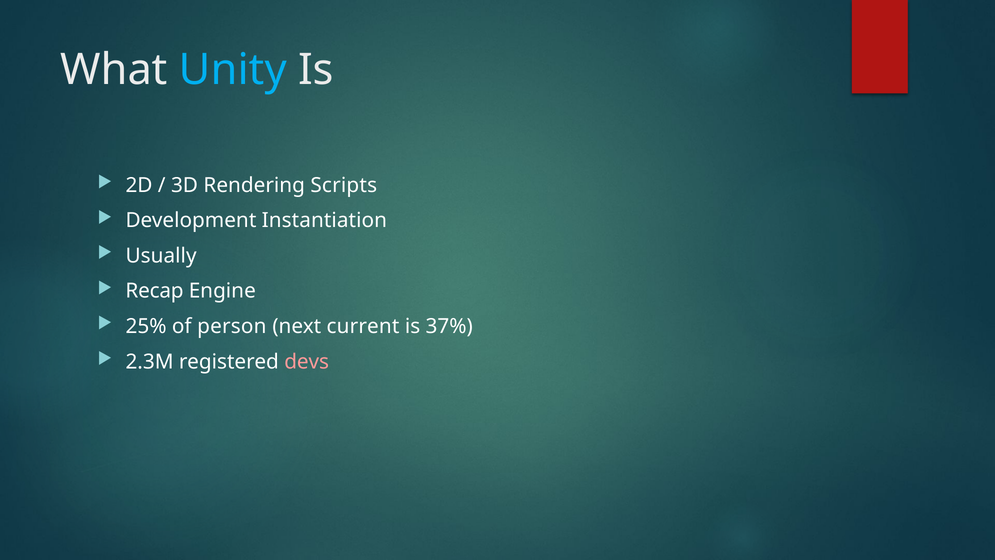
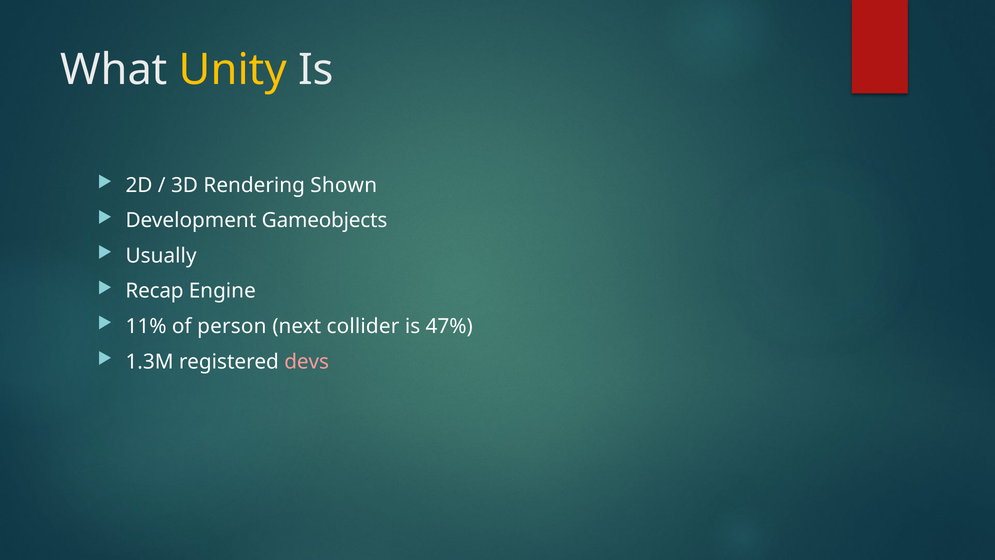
Unity colour: light blue -> yellow
Scripts: Scripts -> Shown
Instantiation: Instantiation -> Gameobjects
25%: 25% -> 11%
current: current -> collider
37%: 37% -> 47%
2.3M: 2.3M -> 1.3M
